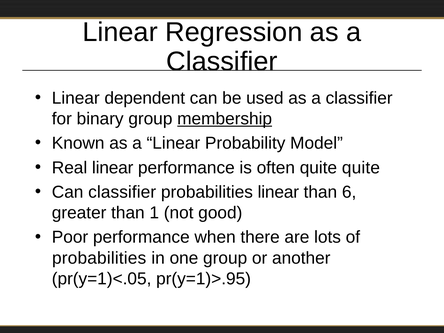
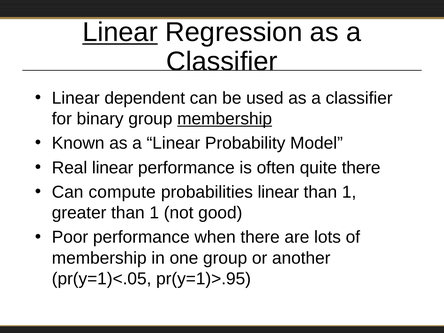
Linear at (120, 32) underline: none -> present
quite quite: quite -> there
Can classifier: classifier -> compute
6 at (349, 192): 6 -> 1
probabilities at (99, 258): probabilities -> membership
